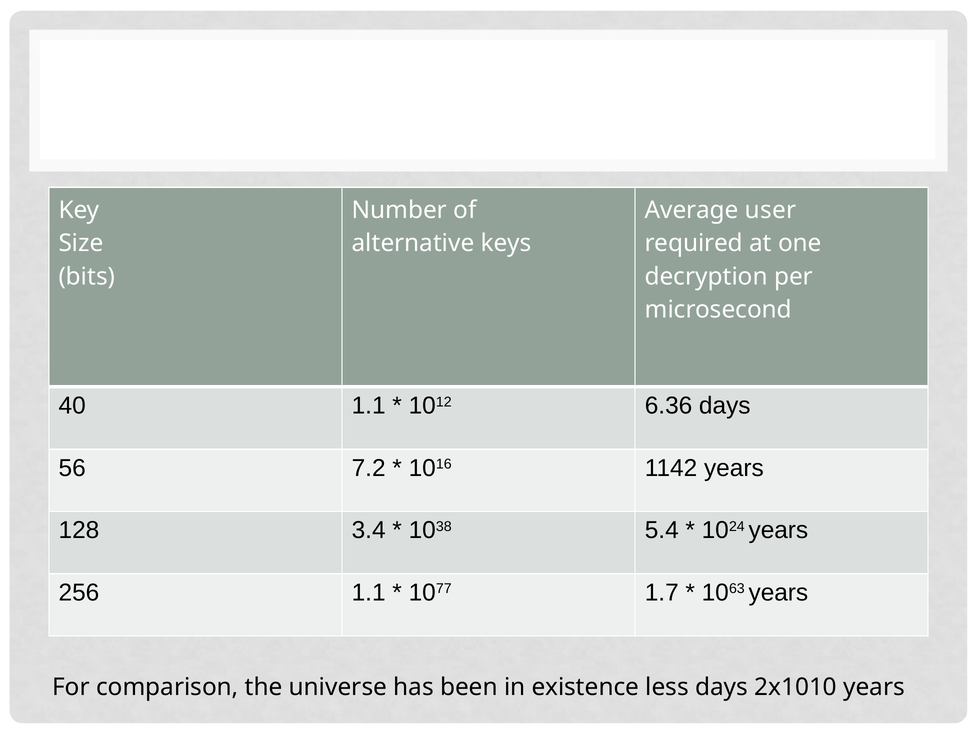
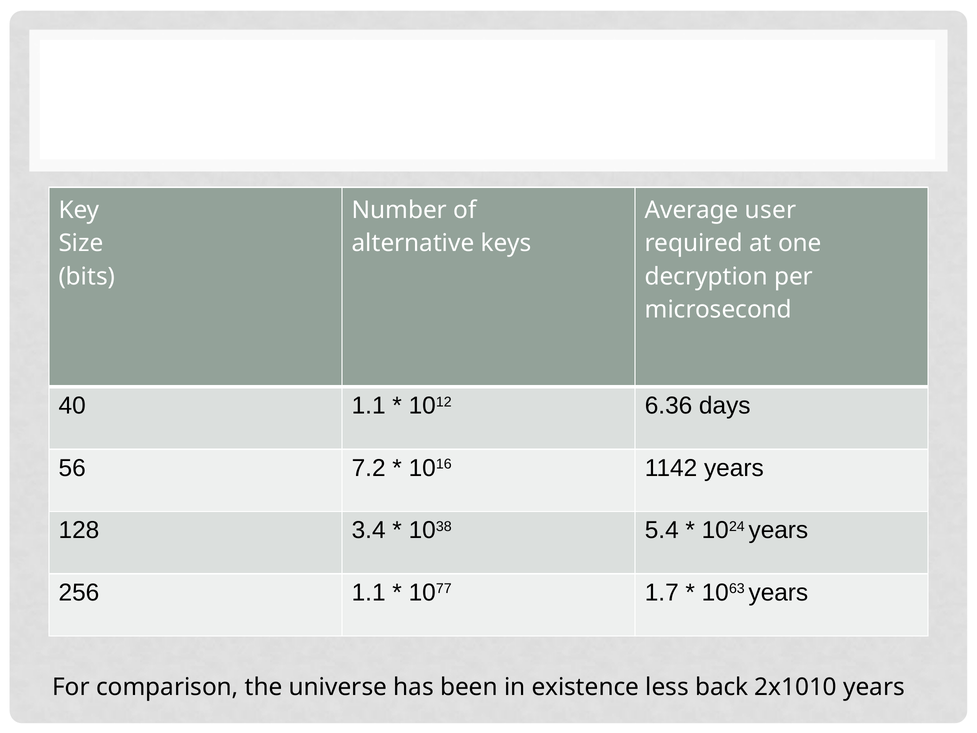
less days: days -> back
